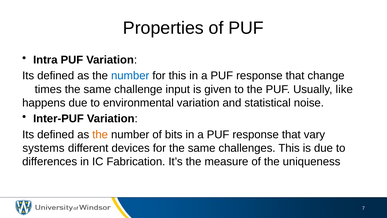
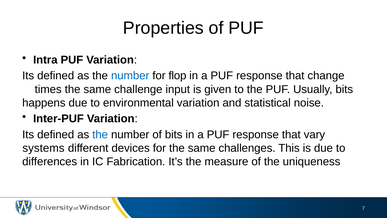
for this: this -> flop
Usually like: like -> bits
the at (100, 134) colour: orange -> blue
